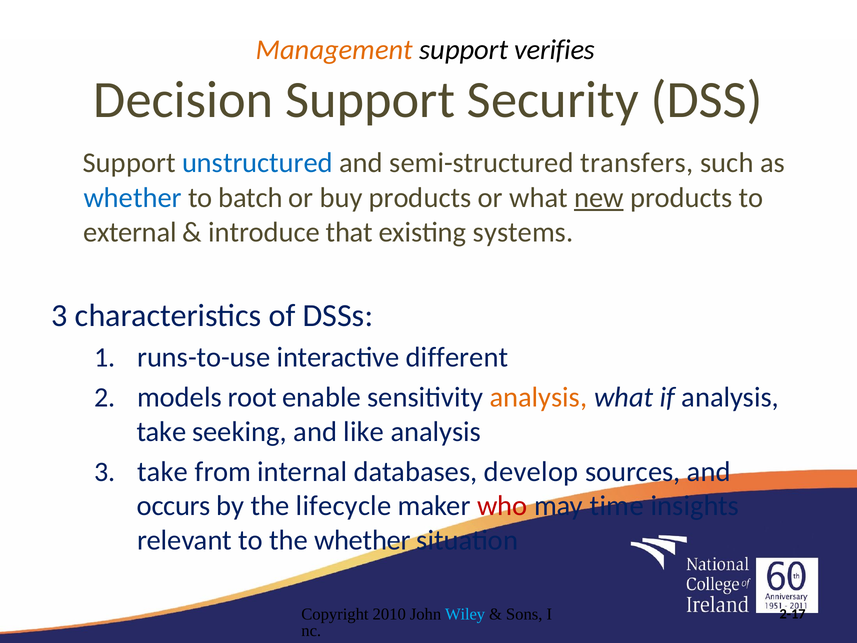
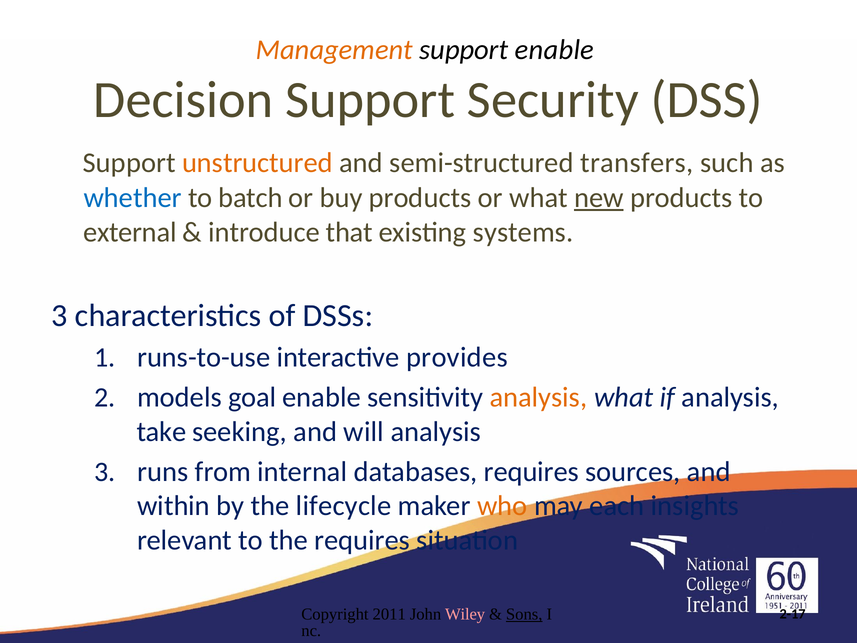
support verifies: verifies -> enable
unstructured colour: blue -> orange
different: different -> provides
root: root -> goal
like: like -> will
3 take: take -> runs
databases develop: develop -> requires
occurs: occurs -> within
who colour: red -> orange
time: time -> each
the whether: whether -> requires
2010: 2010 -> 2011
Wiley colour: light blue -> pink
Sons underline: none -> present
